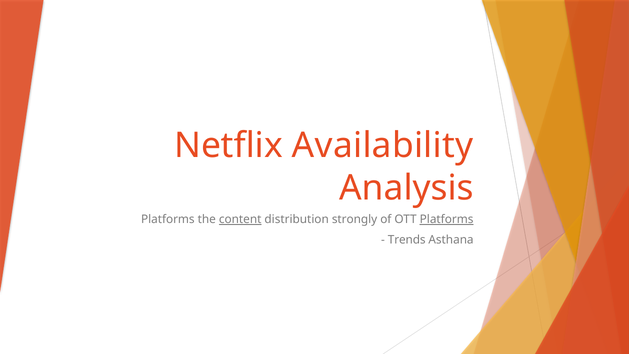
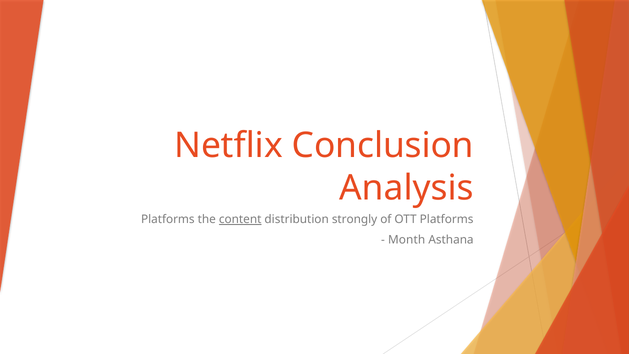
Availability: Availability -> Conclusion
Platforms at (447, 219) underline: present -> none
Trends: Trends -> Month
